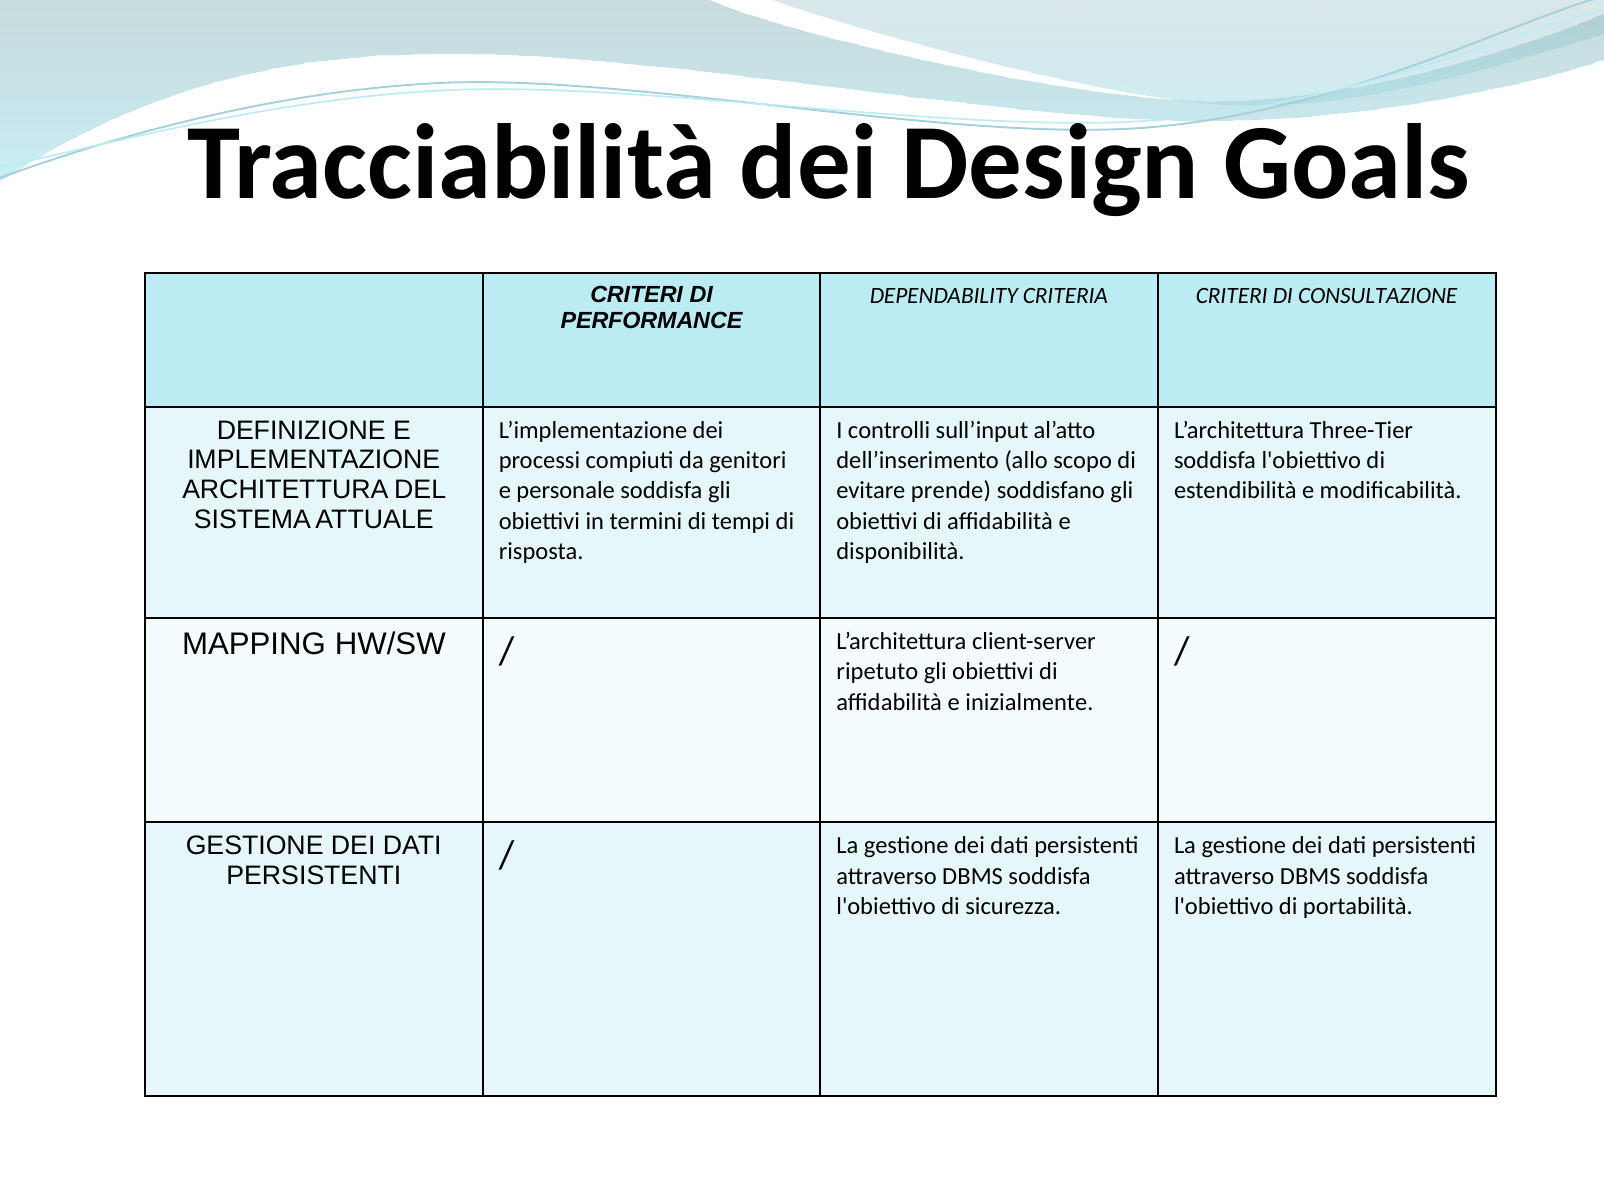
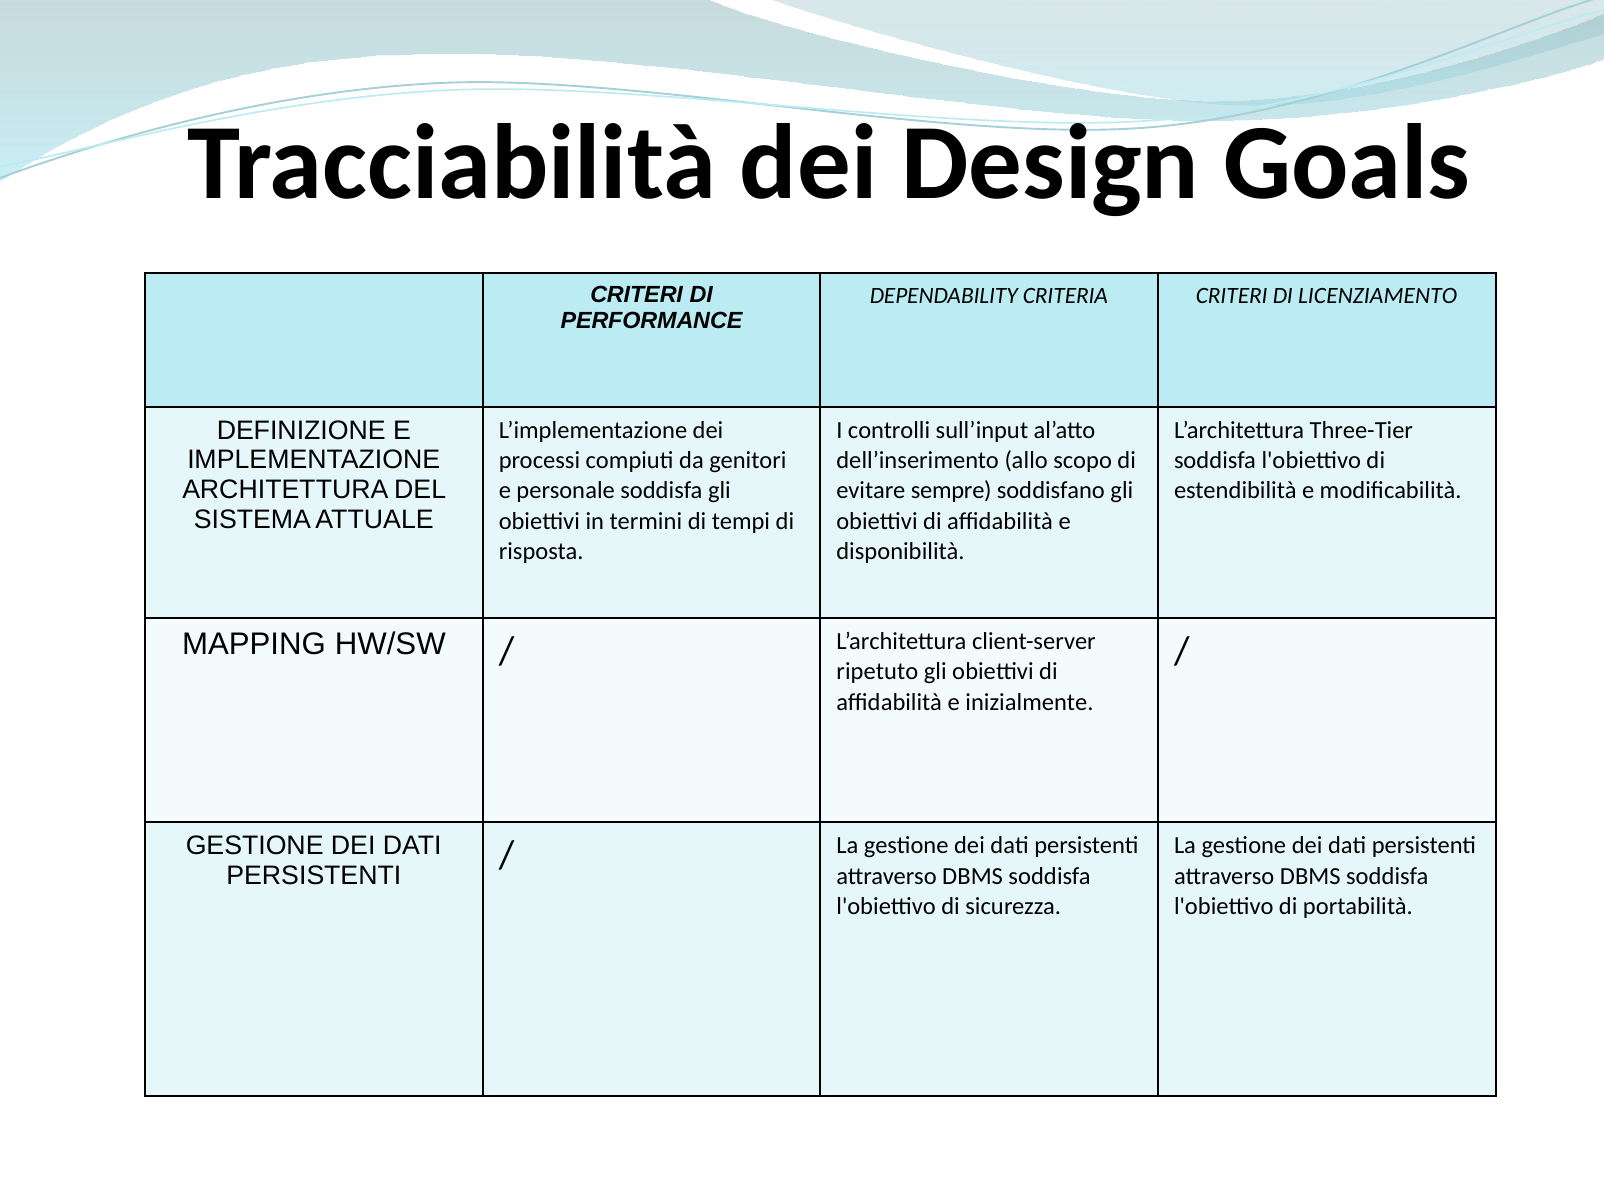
CONSULTAZIONE: CONSULTAZIONE -> LICENZIAMENTO
prende: prende -> sempre
